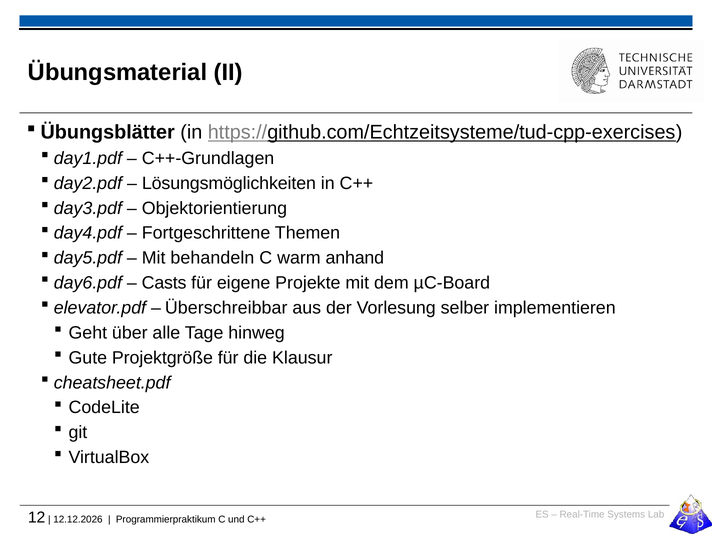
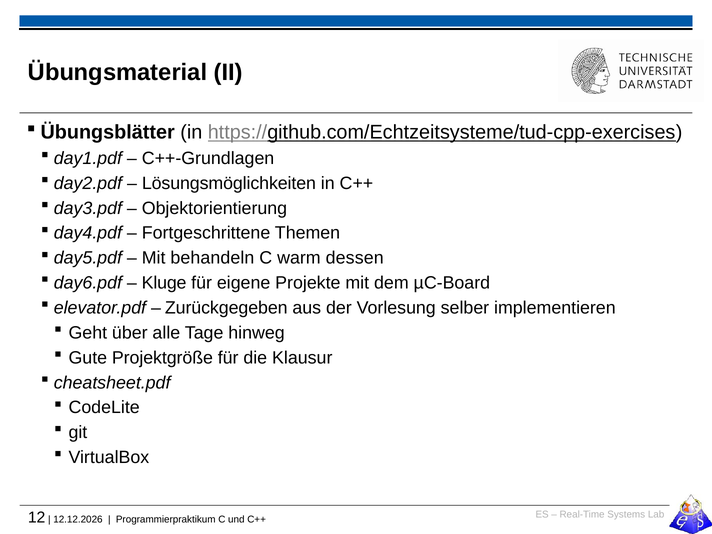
anhand: anhand -> dessen
Casts: Casts -> Kluge
Überschreibbar: Überschreibbar -> Zurückgegeben
